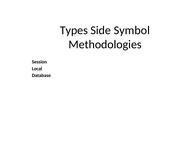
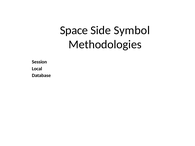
Types: Types -> Space
